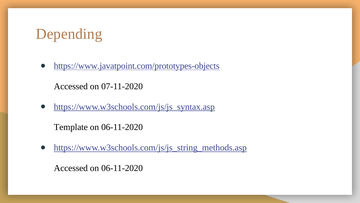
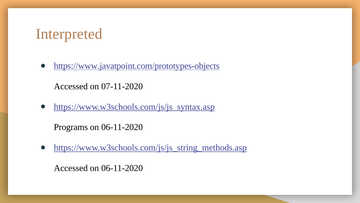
Depending: Depending -> Interpreted
Template: Template -> Programs
